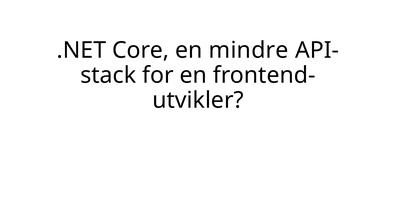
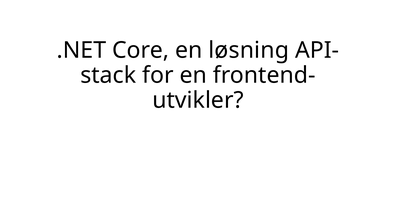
mindre: mindre -> løsning
